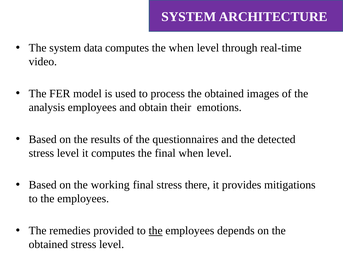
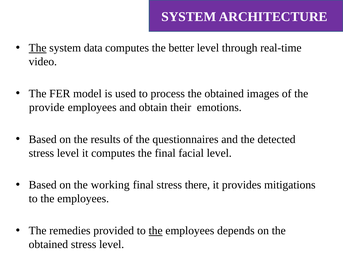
The at (38, 48) underline: none -> present
the when: when -> better
analysis: analysis -> provide
final when: when -> facial
